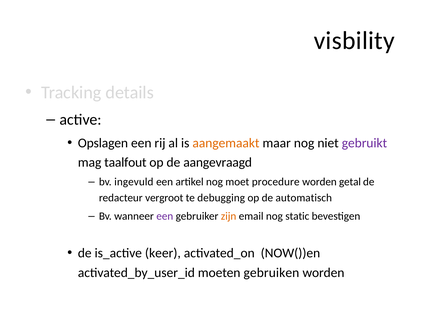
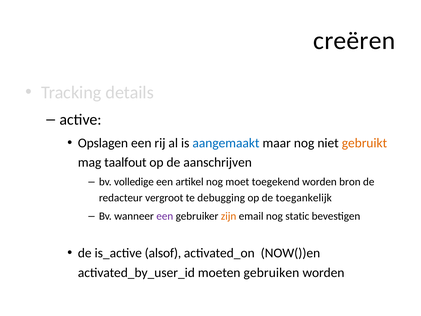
visbility: visbility -> creëren
aangemaakt colour: orange -> blue
gebruikt colour: purple -> orange
aangevraagd: aangevraagd -> aanschrijven
ingevuld: ingevuld -> volledige
procedure: procedure -> toegekend
getal: getal -> bron
automatisch: automatisch -> toegankelijk
keer: keer -> alsof
